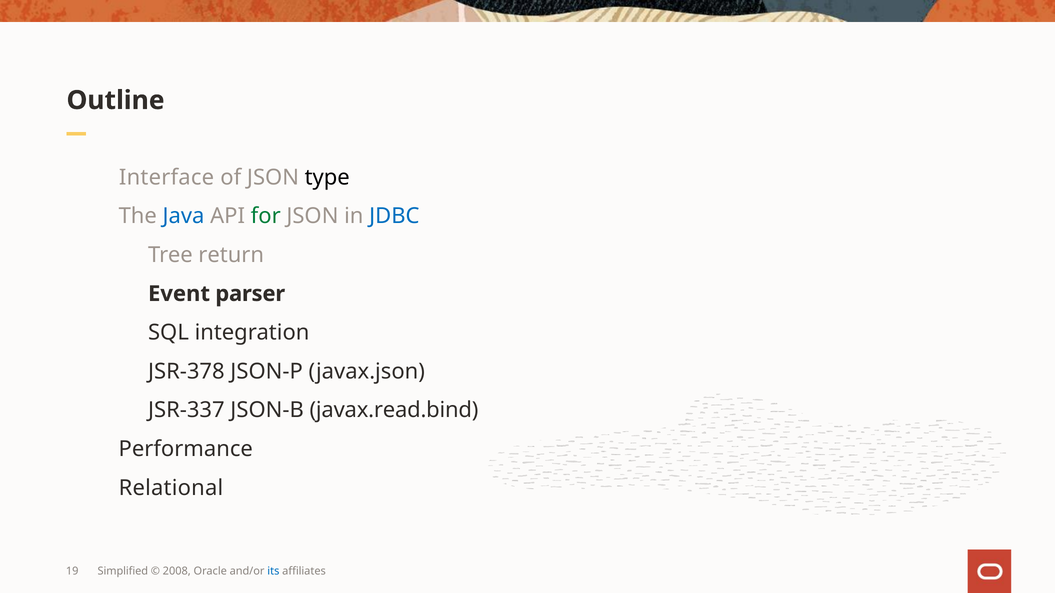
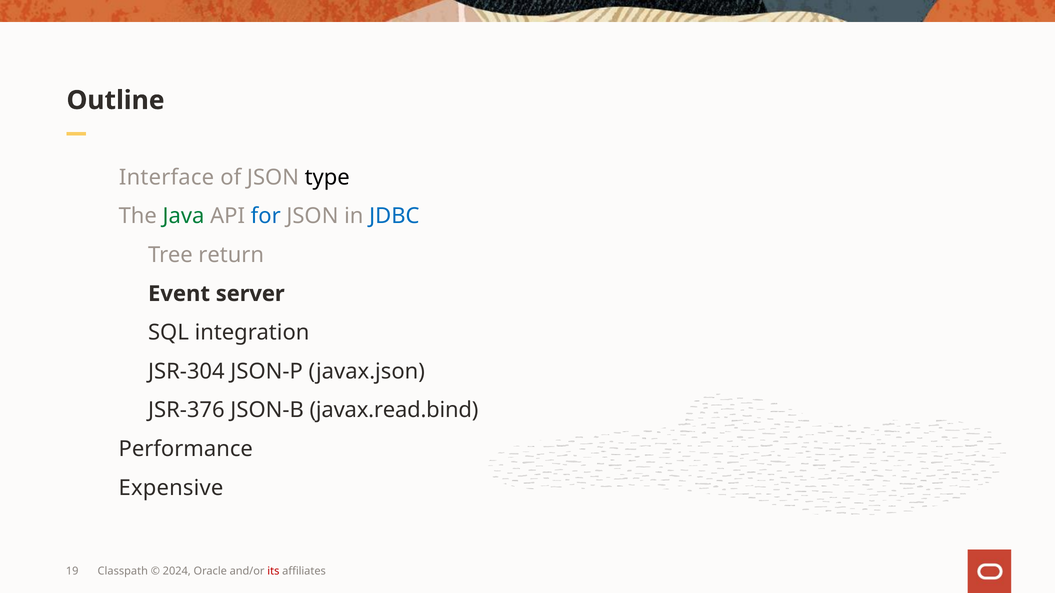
Java colour: blue -> green
for colour: green -> blue
parser: parser -> server
JSR-378: JSR-378 -> JSR-304
JSR-337: JSR-337 -> JSR-376
Relational: Relational -> Expensive
Simplified: Simplified -> Classpath
2008: 2008 -> 2024
its colour: blue -> red
